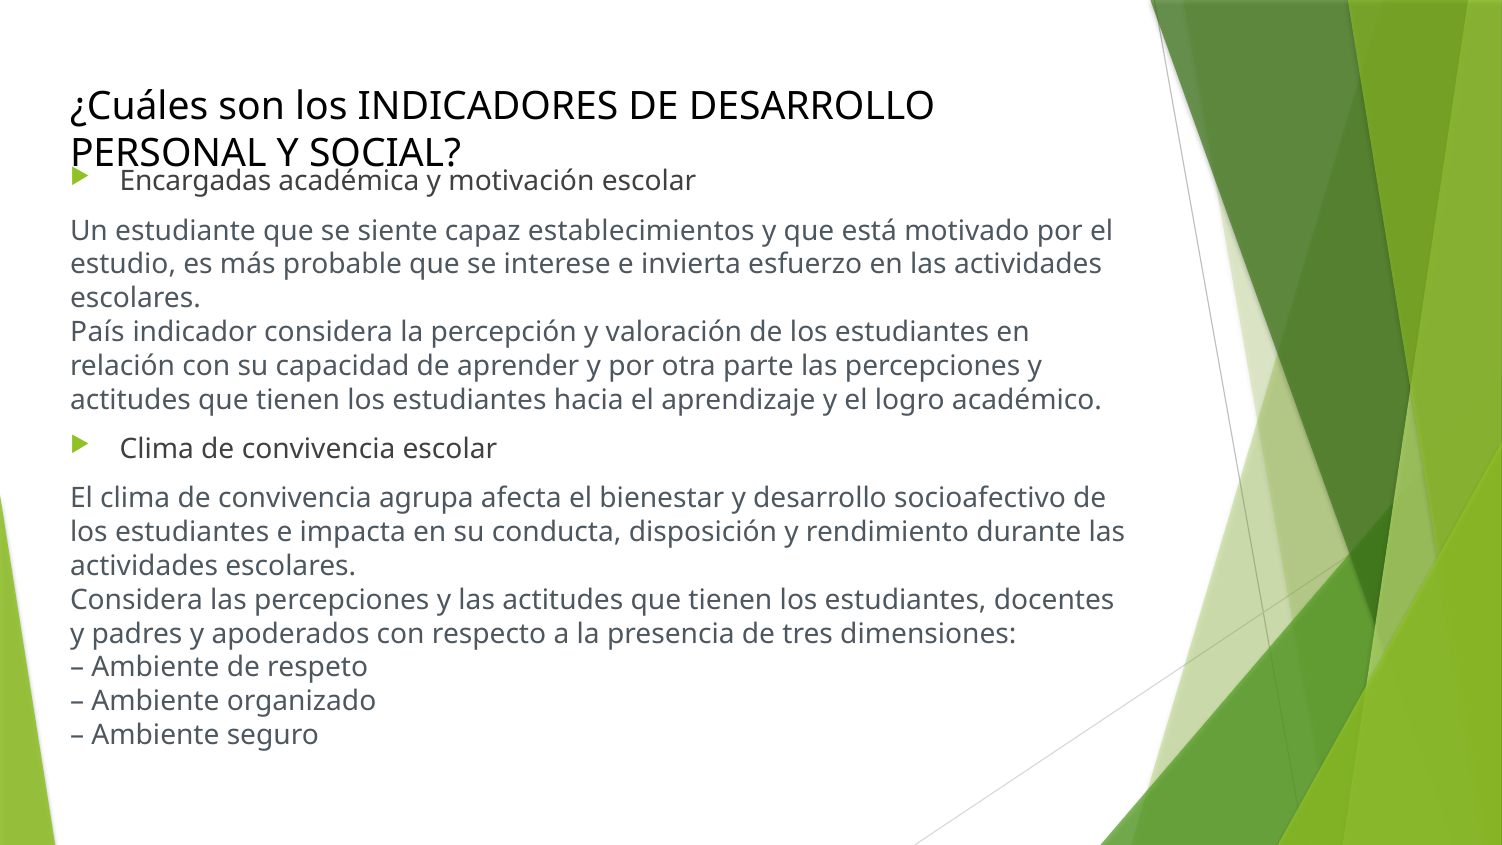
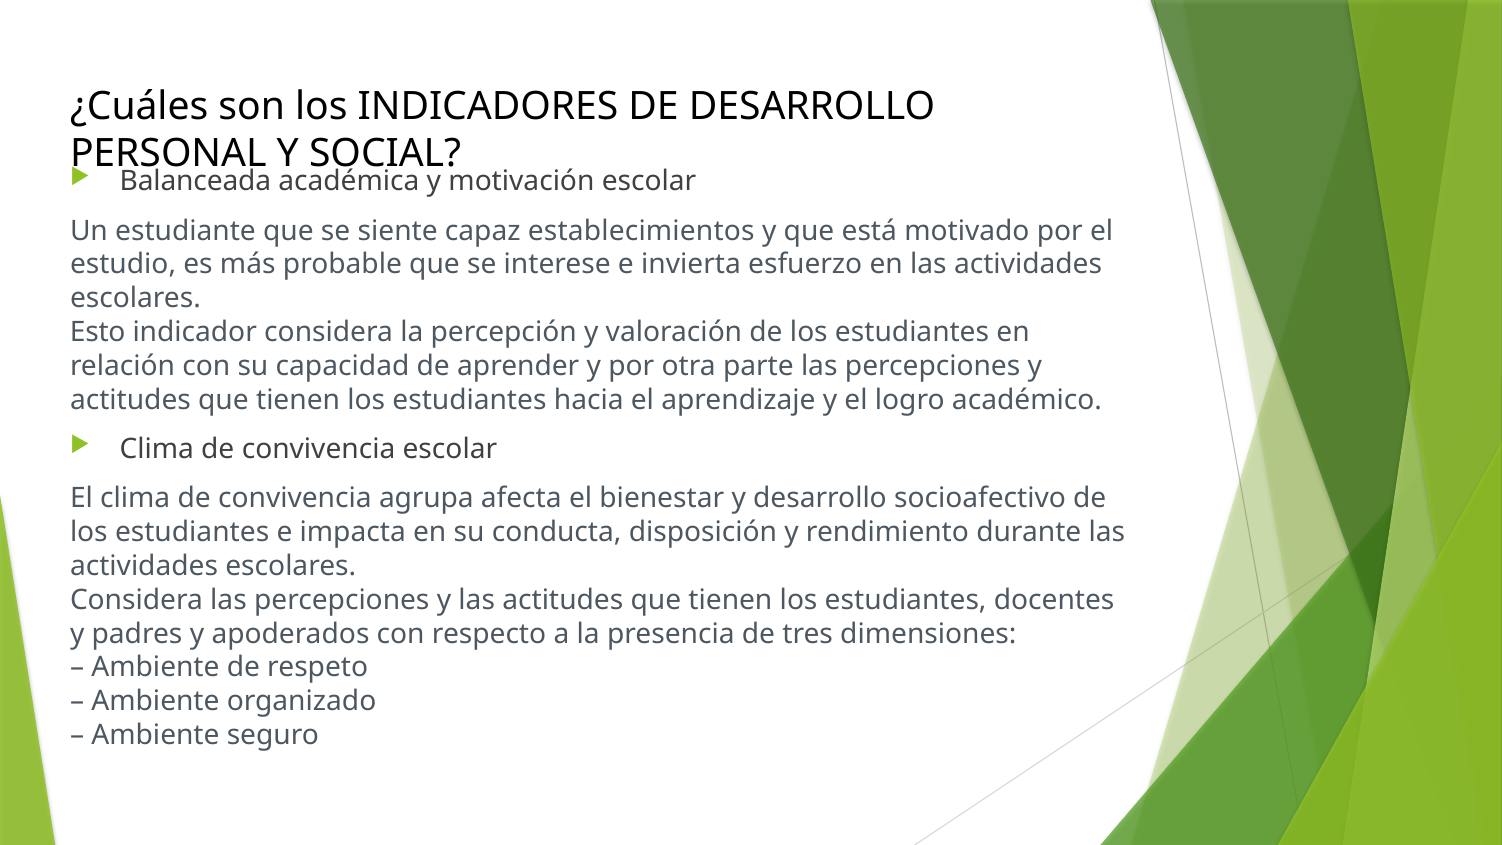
Encargadas: Encargadas -> Balanceada
País: País -> Esto
